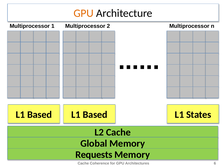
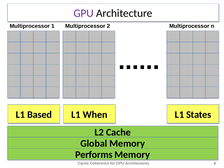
GPU at (84, 13) colour: orange -> purple
Based at (95, 115): Based -> When
Requests: Requests -> Performs
